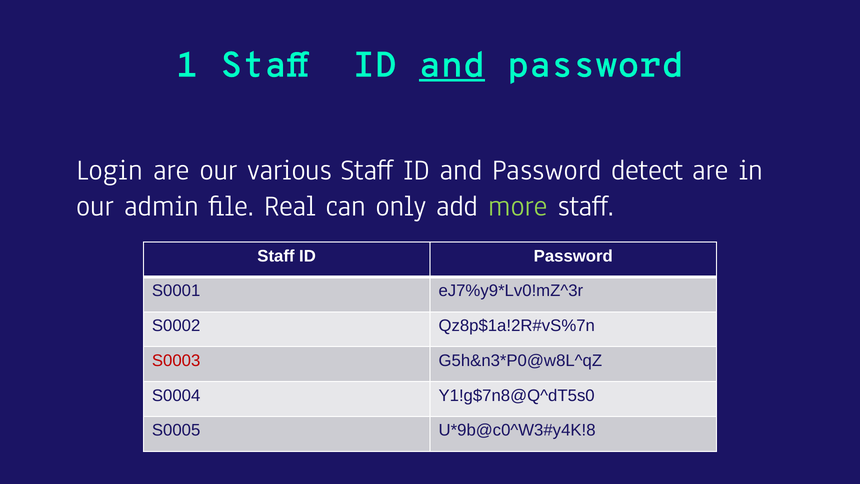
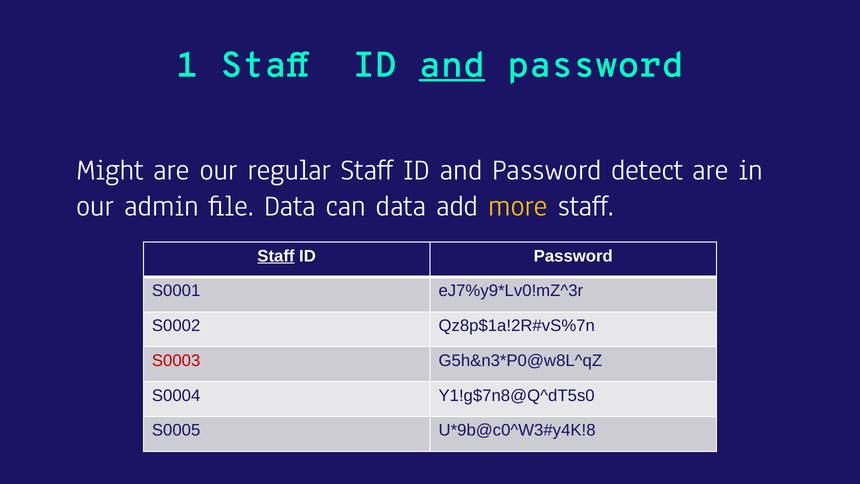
Login: Login -> Might
various: various -> regular
file Real: Real -> Data
can only: only -> data
more colour: light green -> yellow
Staff at (276, 256) underline: none -> present
